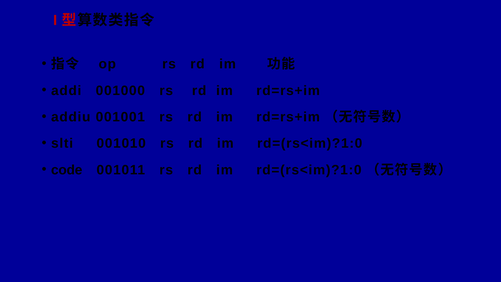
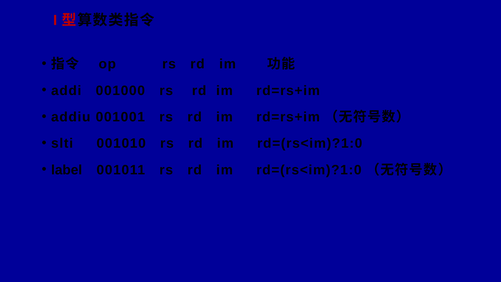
code: code -> label
